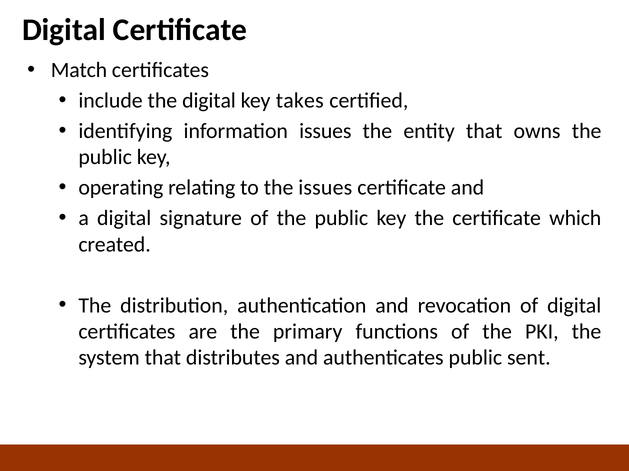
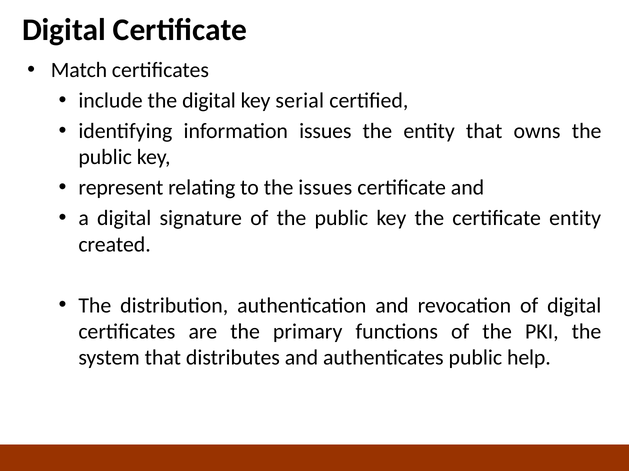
takes: takes -> serial
operating: operating -> represent
certificate which: which -> entity
sent: sent -> help
